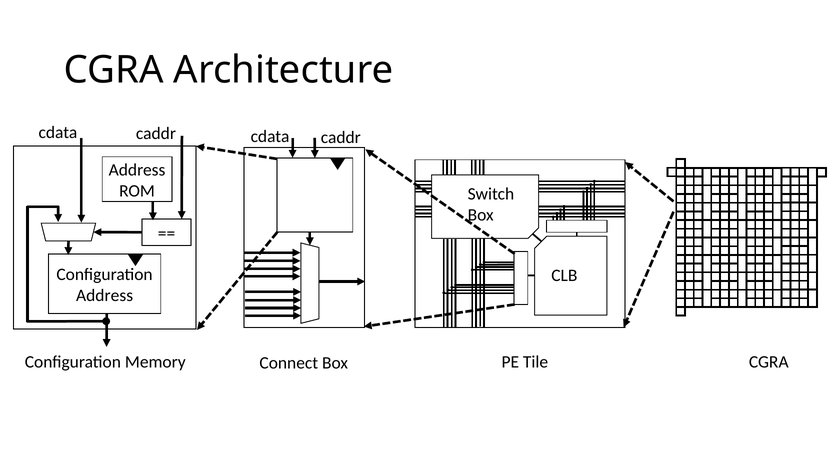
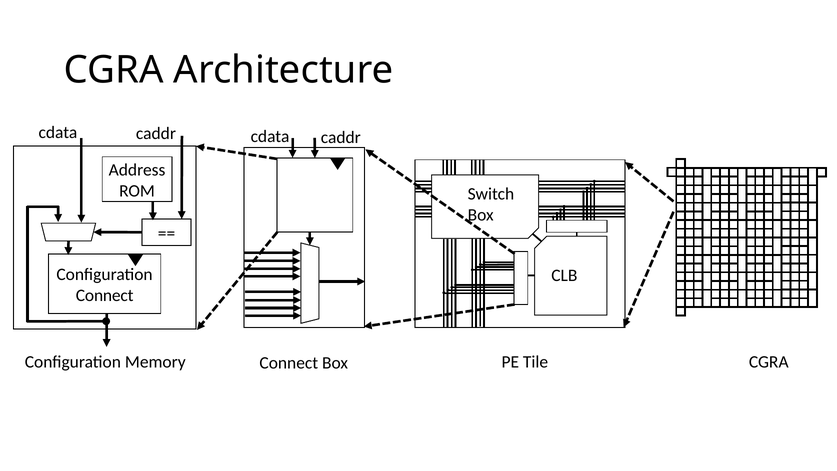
Address at (105, 295): Address -> Connect
